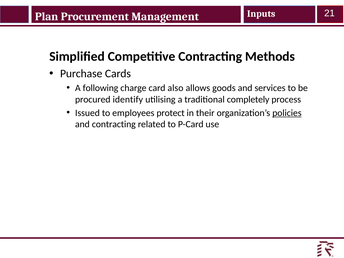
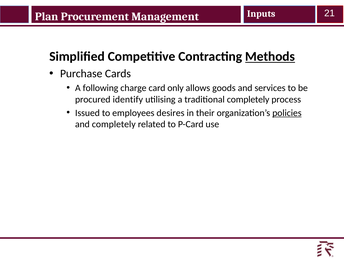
Methods underline: none -> present
also: also -> only
protect: protect -> desires
and contracting: contracting -> completely
